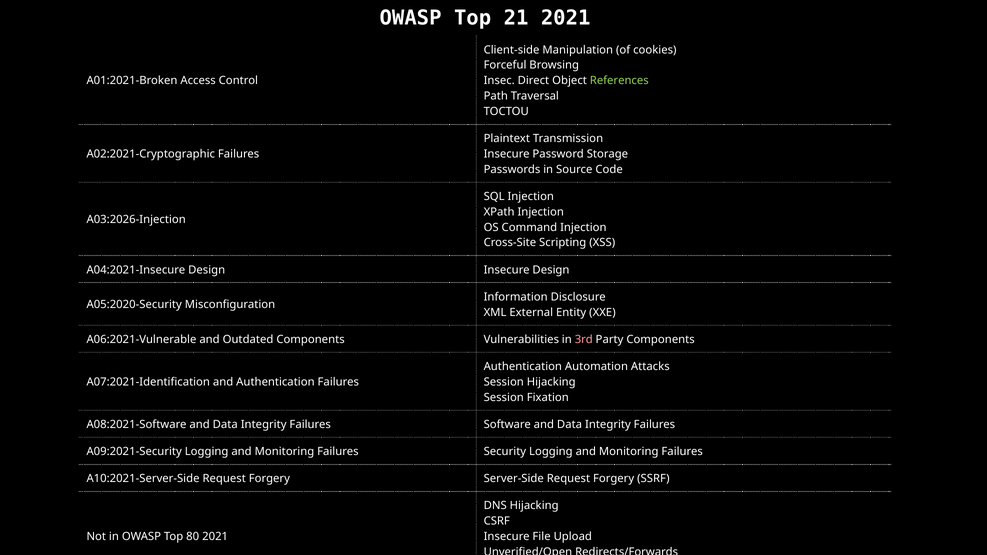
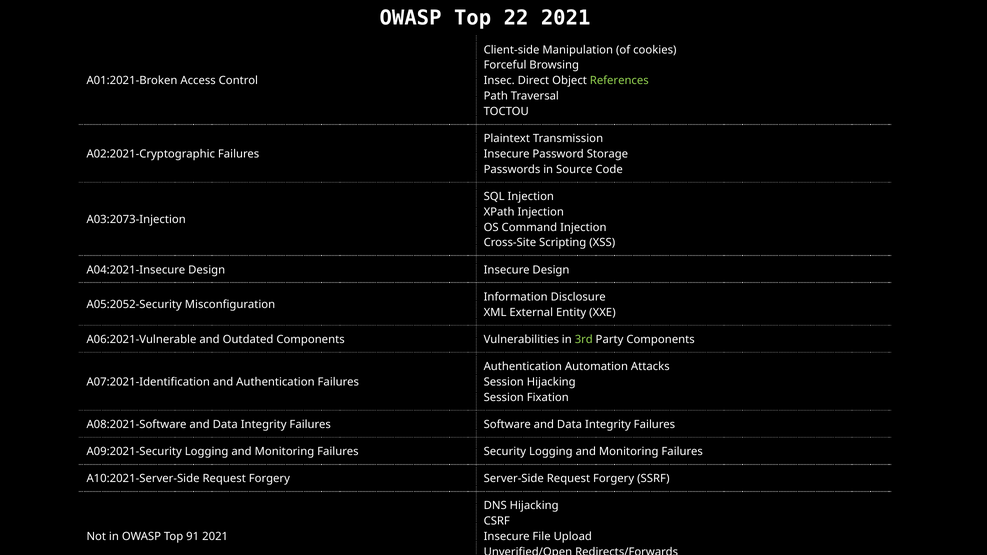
21: 21 -> 22
A03:2026-Injection: A03:2026-Injection -> A03:2073-Injection
A05:2020-Security: A05:2020-Security -> A05:2052-Security
3rd colour: pink -> light green
80: 80 -> 91
